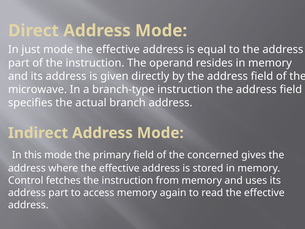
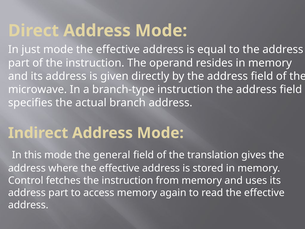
primary: primary -> general
concerned: concerned -> translation
